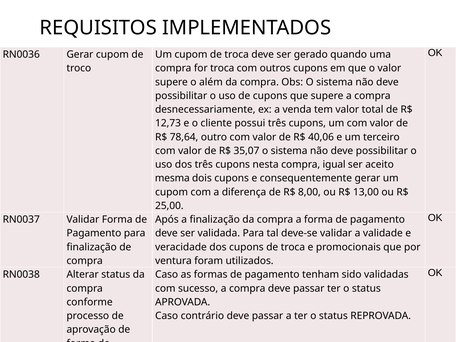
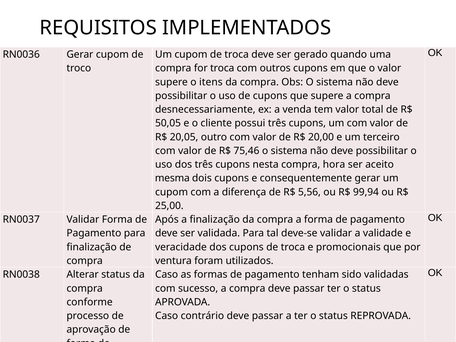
além: além -> itens
12,73: 12,73 -> 50,05
78,64: 78,64 -> 20,05
40,06: 40,06 -> 20,00
35,07: 35,07 -> 75,46
igual: igual -> hora
8,00: 8,00 -> 5,56
13,00: 13,00 -> 99,94
